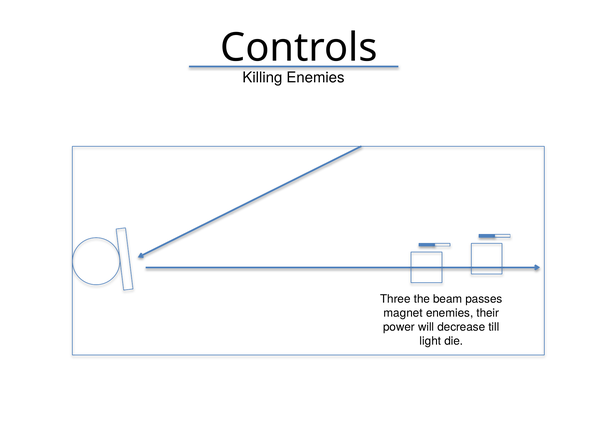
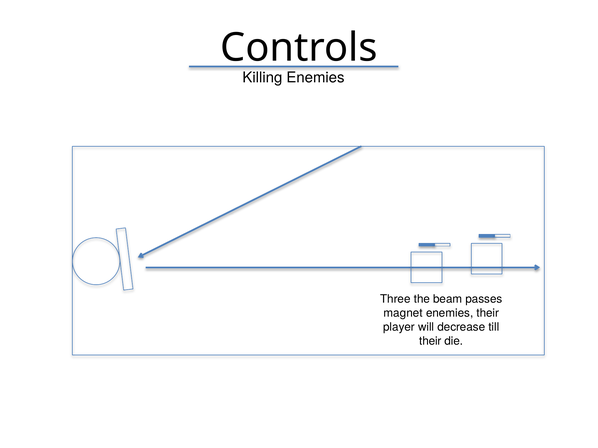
power: power -> player
light at (430, 341): light -> their
